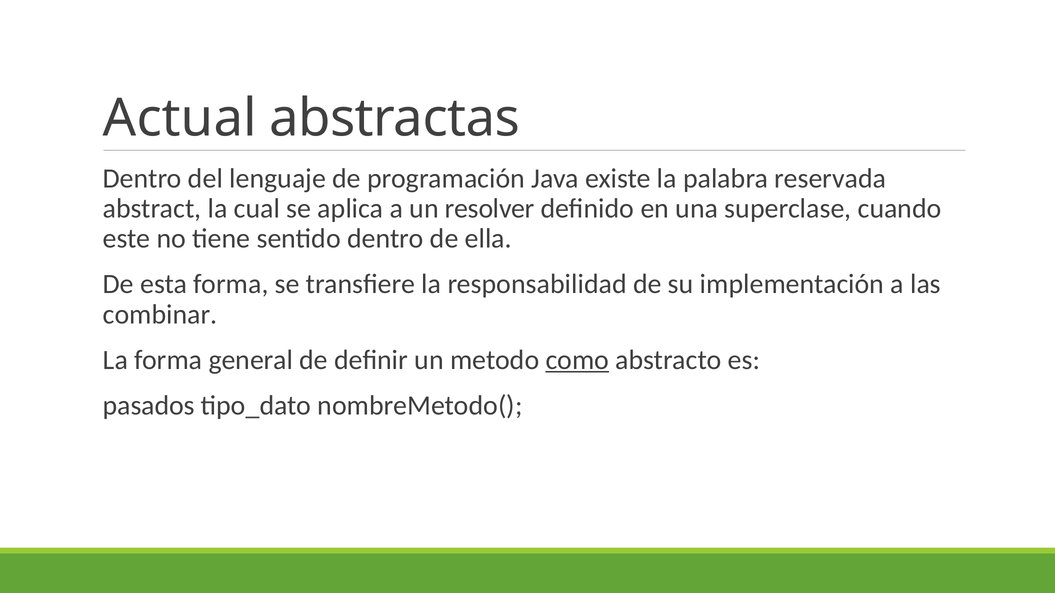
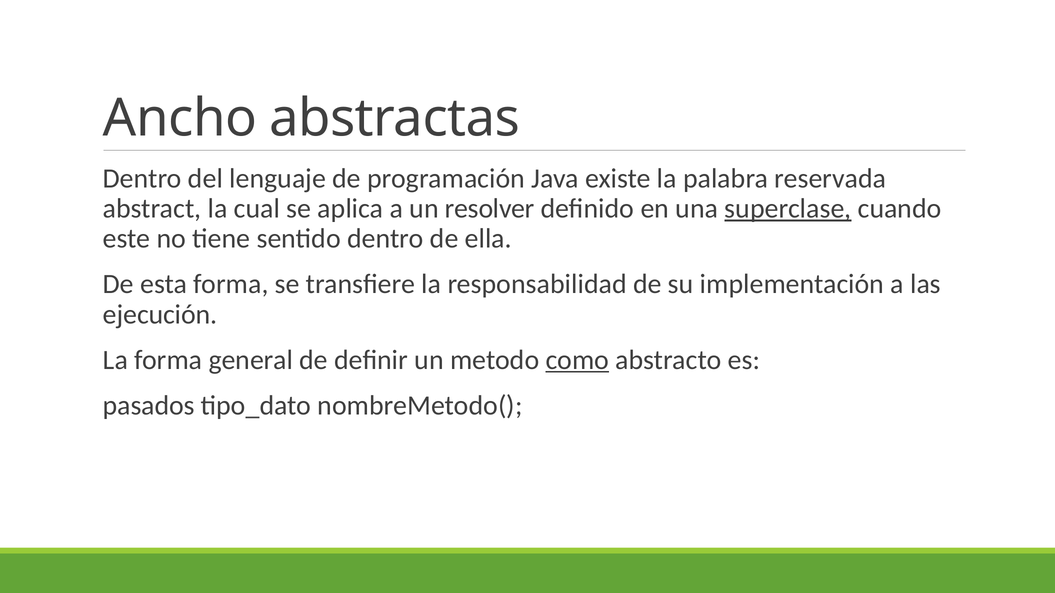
Actual: Actual -> Ancho
superclase underline: none -> present
combinar: combinar -> ejecución
